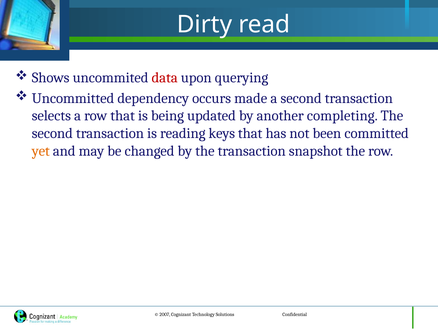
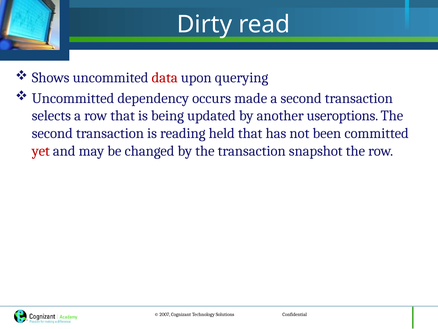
completing: completing -> useroptions
keys: keys -> held
yet colour: orange -> red
